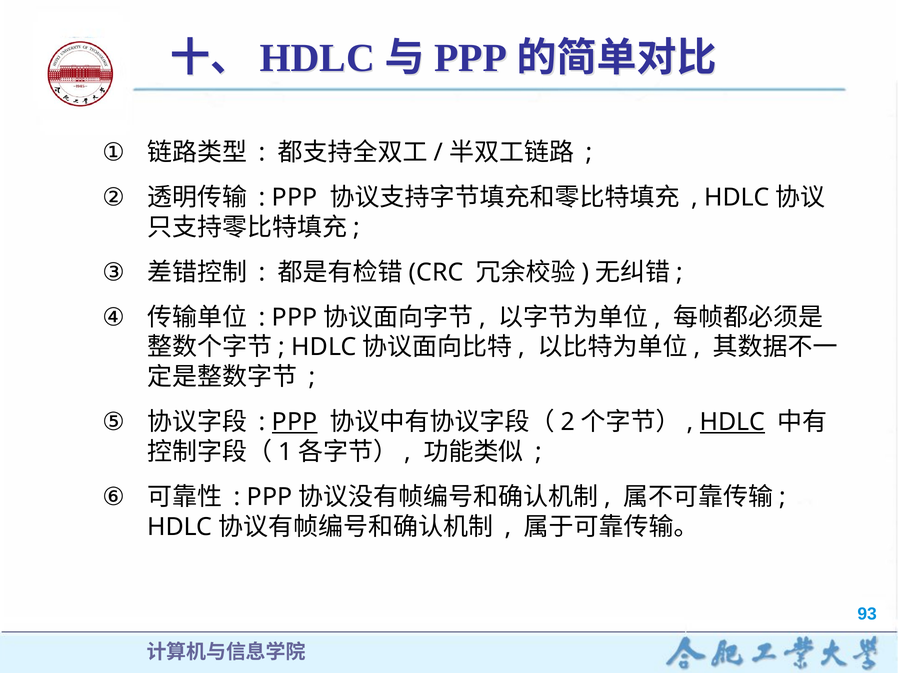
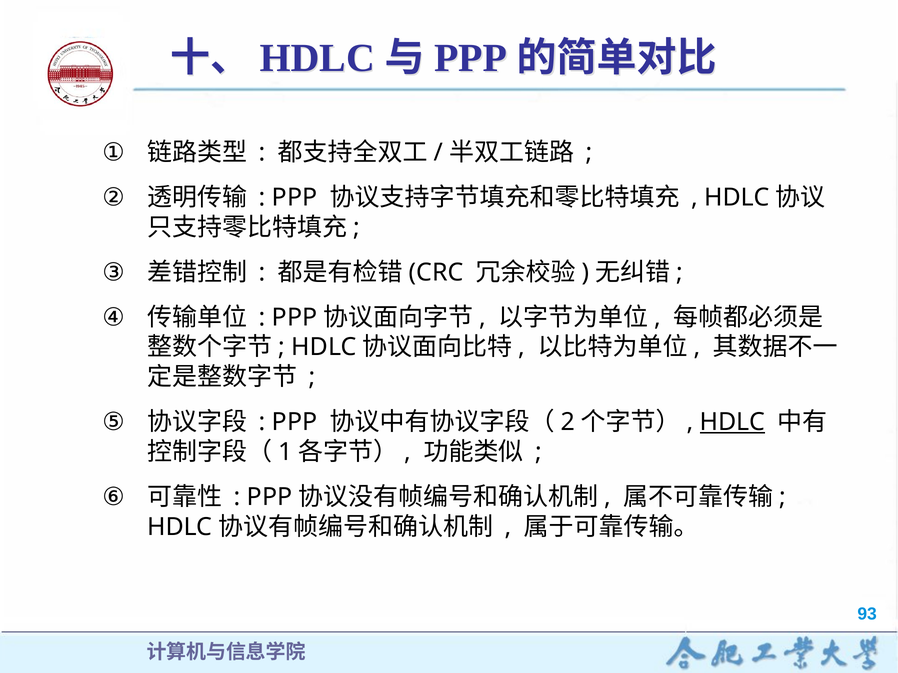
PPP at (295, 422) underline: present -> none
